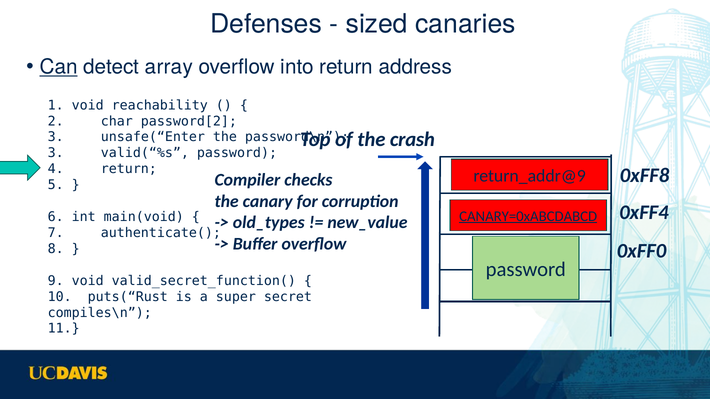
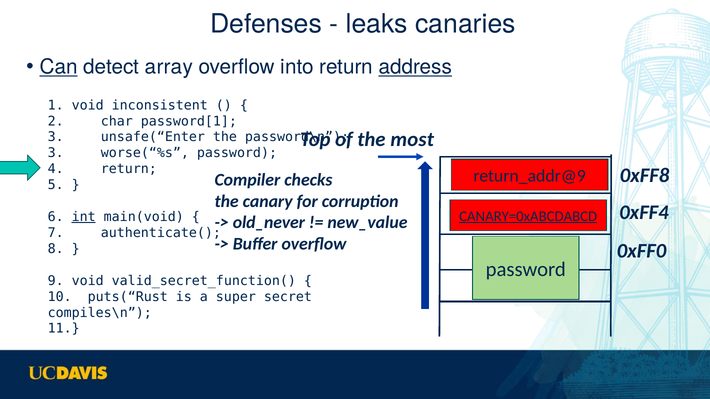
sized: sized -> leaks
address underline: none -> present
reachability: reachability -> inconsistent
password[2: password[2 -> password[1
crash: crash -> most
valid(“%s: valid(“%s -> worse(“%s
int underline: none -> present
old_types: old_types -> old_never
